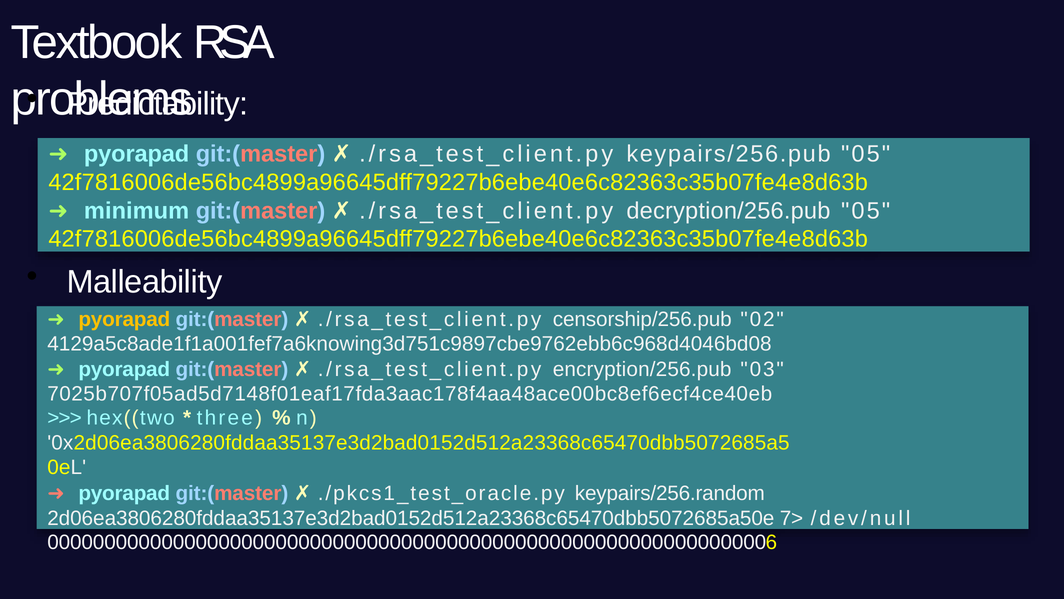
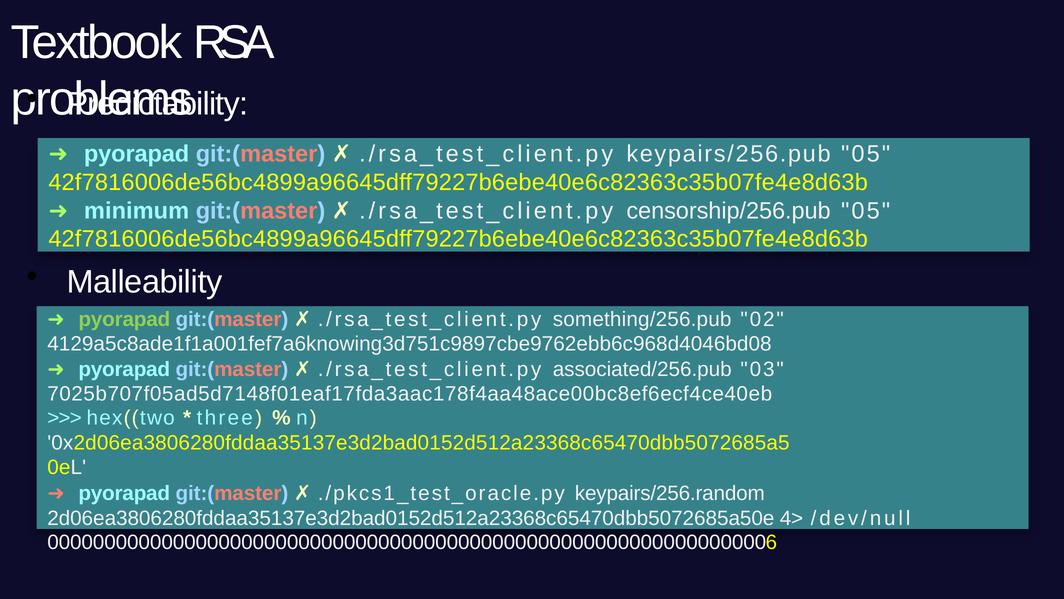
decryption/256.pub: decryption/256.pub -> censorship/256.pub
pyorapad at (124, 319) colour: yellow -> light green
censorship/256.pub: censorship/256.pub -> something/256.pub
encryption/256.pub: encryption/256.pub -> associated/256.pub
7>: 7> -> 4>
